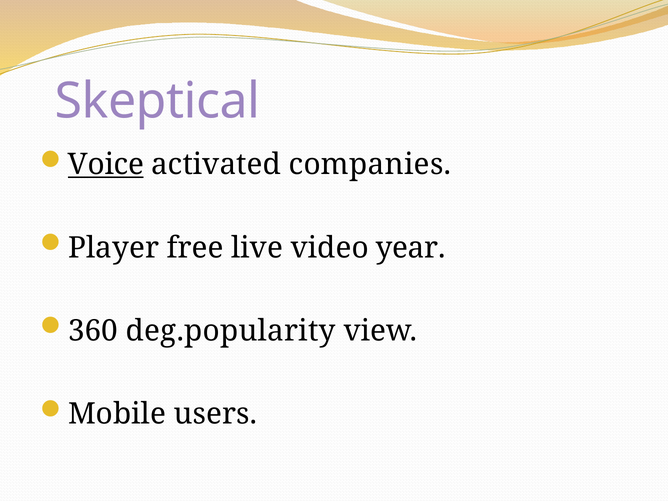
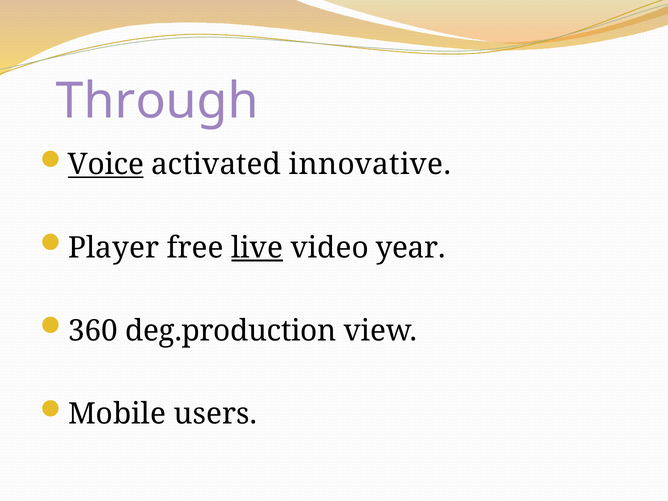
Skeptical: Skeptical -> Through
companies: companies -> innovative
live underline: none -> present
deg.popularity: deg.popularity -> deg.production
